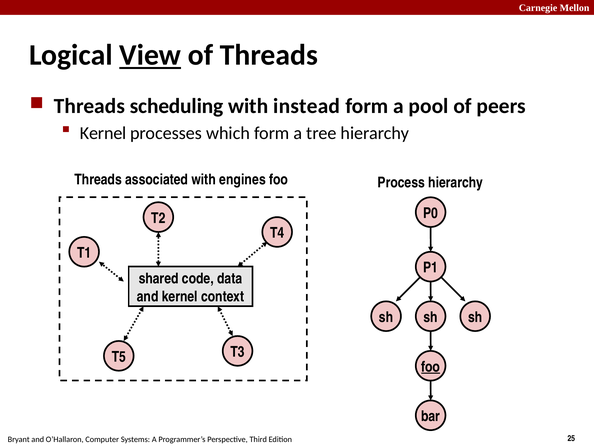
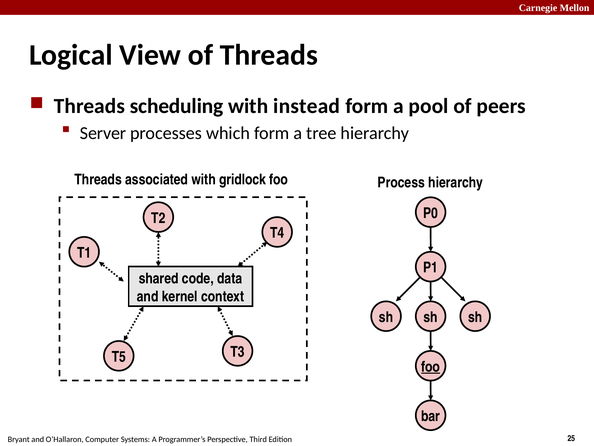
View underline: present -> none
Kernel at (103, 133): Kernel -> Server
engines: engines -> gridlock
